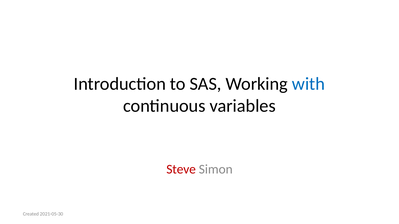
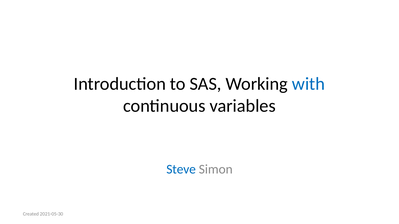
Steve colour: red -> blue
